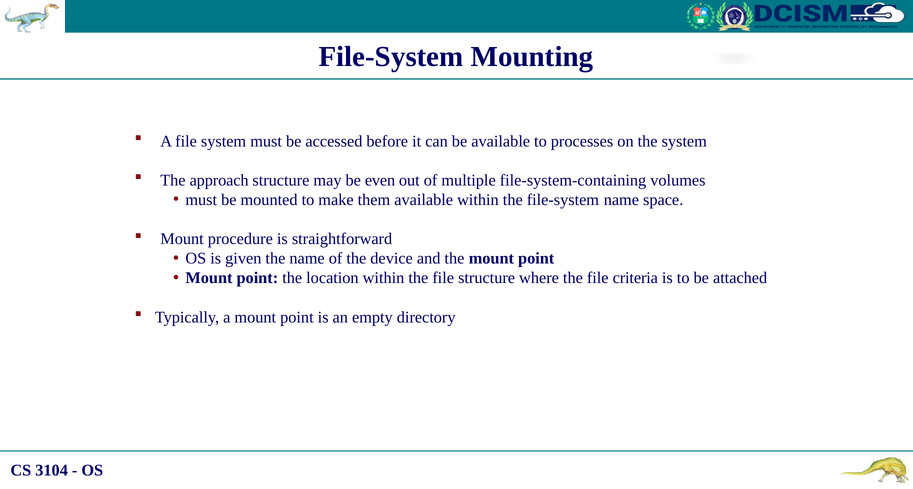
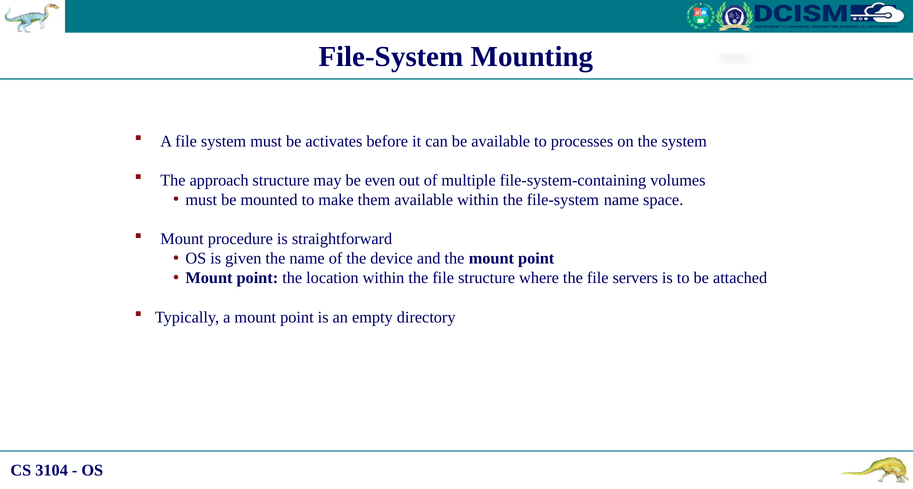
accessed: accessed -> activates
criteria: criteria -> servers
